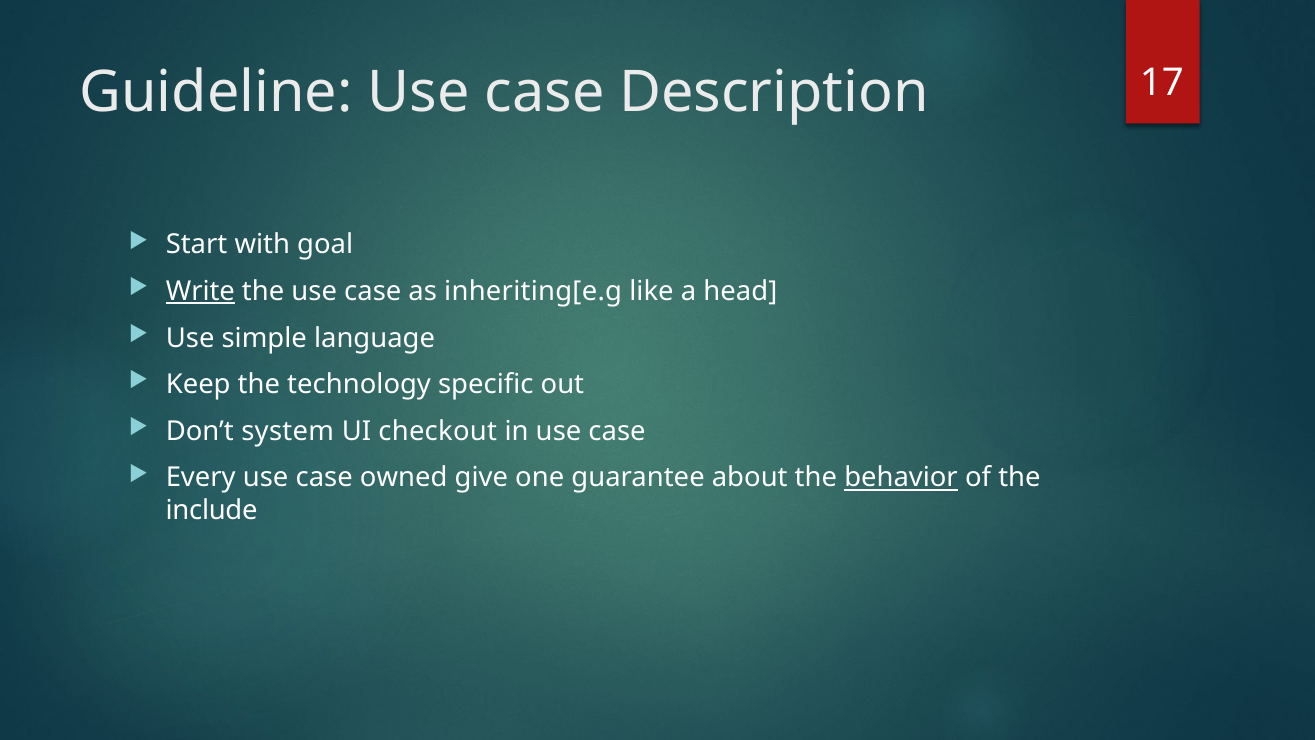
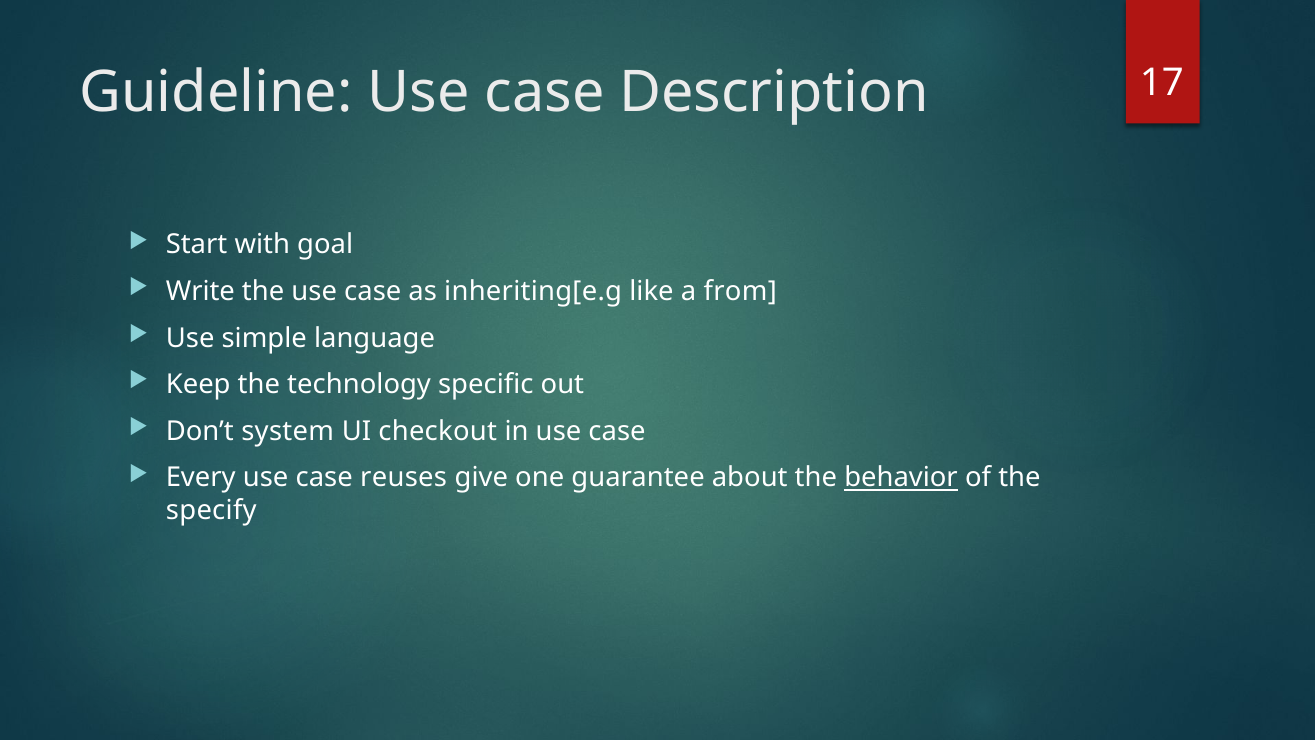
Write underline: present -> none
head: head -> from
owned: owned -> reuses
include: include -> specify
